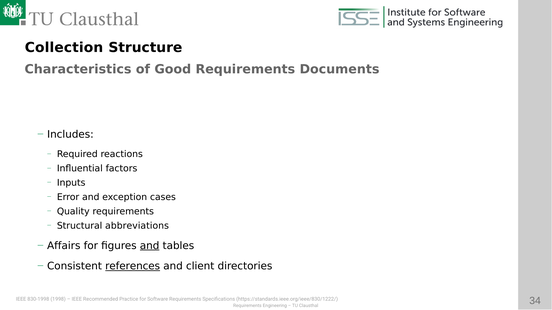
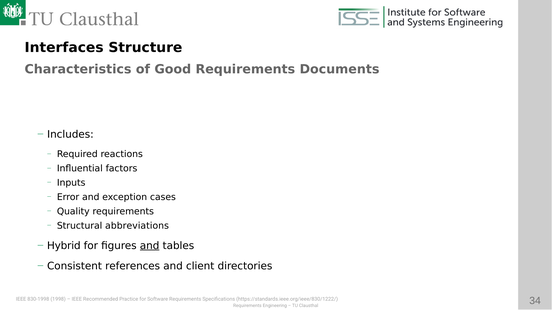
Collection: Collection -> Interfaces
Affairs: Affairs -> Hybrid
references underline: present -> none
